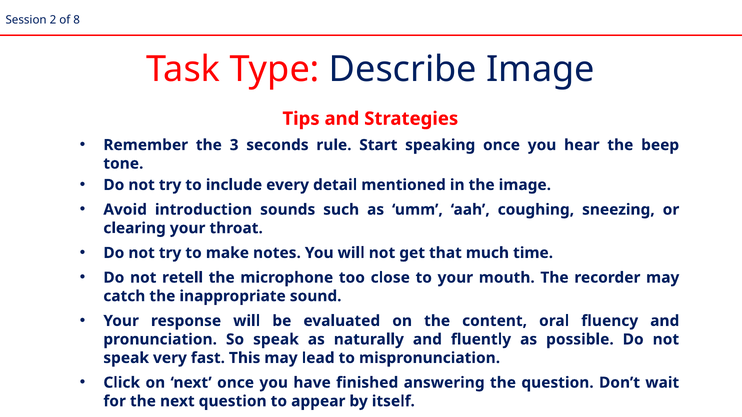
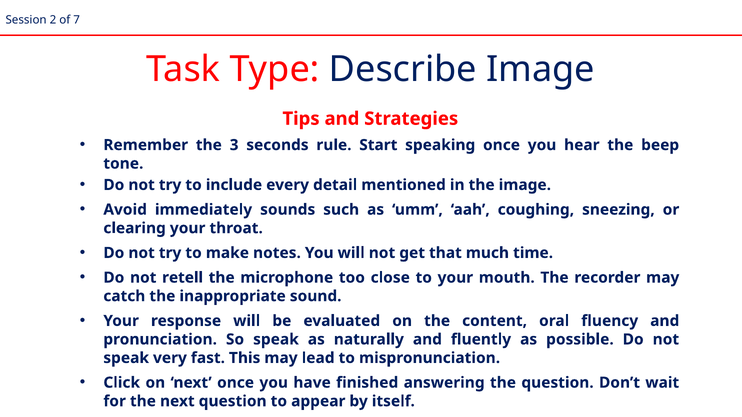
8: 8 -> 7
introduction: introduction -> immediately
